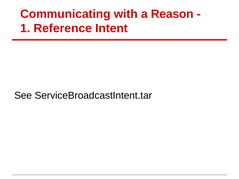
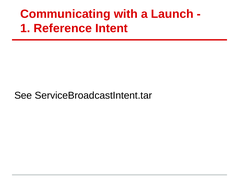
Reason: Reason -> Launch
